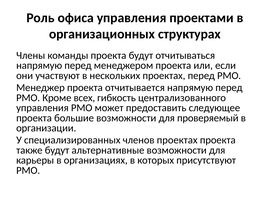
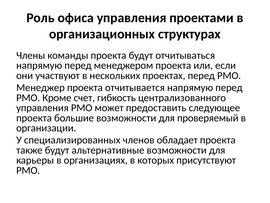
всех: всех -> счет
членов проектах: проектах -> обладает
